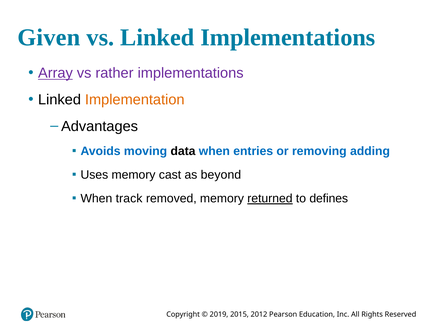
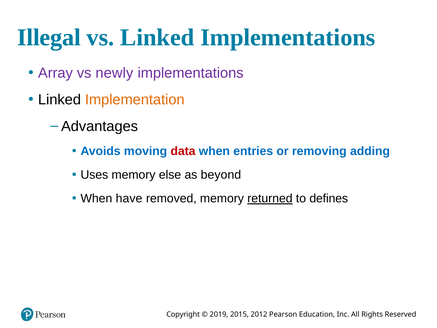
Given: Given -> Illegal
Array underline: present -> none
rather: rather -> newly
data colour: black -> red
cast: cast -> else
track: track -> have
